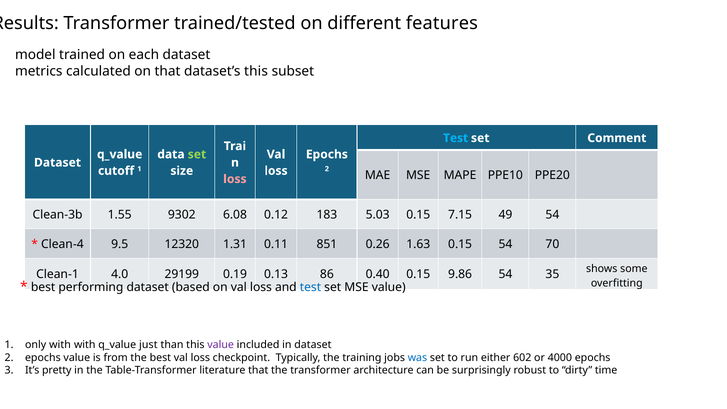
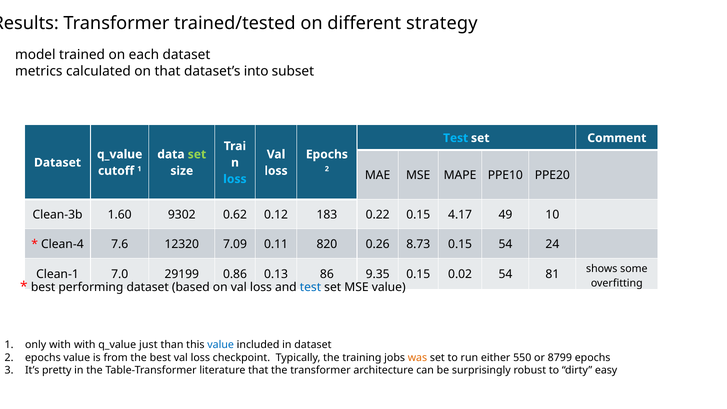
features: features -> strategy
dataset’s this: this -> into
loss at (235, 179) colour: pink -> light blue
1.55: 1.55 -> 1.60
6.08: 6.08 -> 0.62
5.03: 5.03 -> 0.22
7.15: 7.15 -> 4.17
49 54: 54 -> 10
9.5: 9.5 -> 7.6
1.31: 1.31 -> 7.09
851: 851 -> 820
1.63: 1.63 -> 8.73
70: 70 -> 24
4.0: 4.0 -> 7.0
0.19: 0.19 -> 0.86
0.40: 0.40 -> 9.35
9.86: 9.86 -> 0.02
35: 35 -> 81
value at (221, 345) colour: purple -> blue
was colour: blue -> orange
602: 602 -> 550
4000: 4000 -> 8799
time: time -> easy
